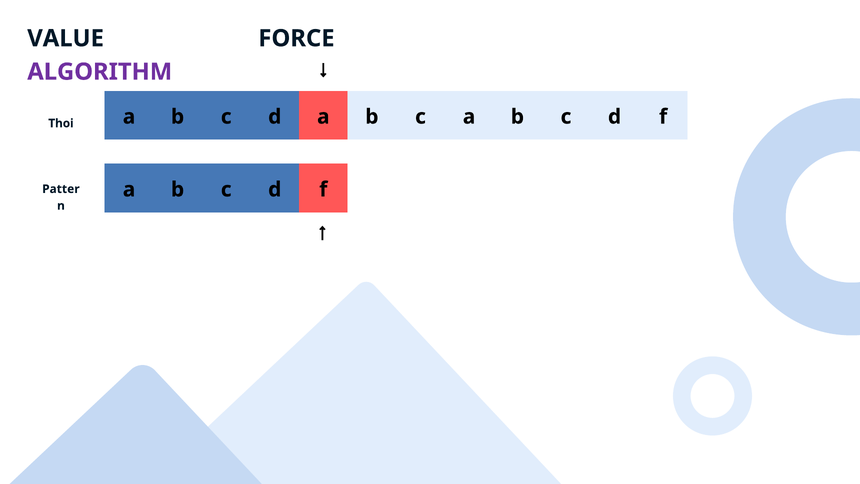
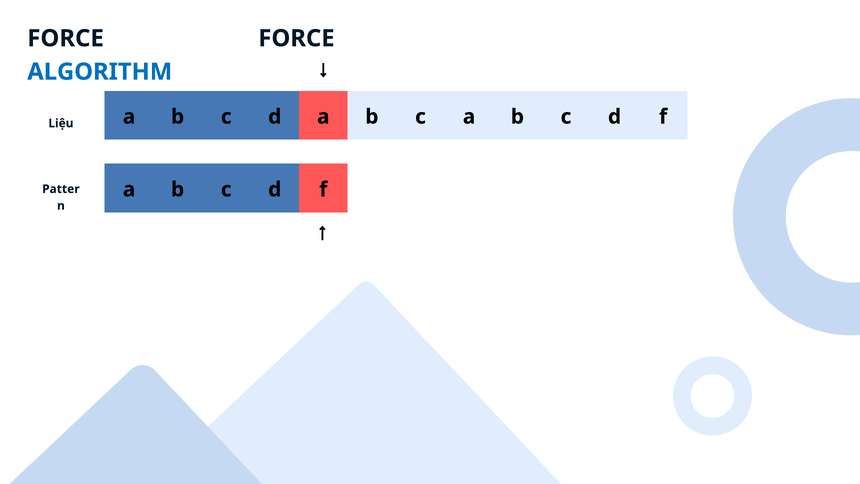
VALUE at (66, 38): VALUE -> FORCE
ALGORITHM colour: purple -> blue
Thoi: Thoi -> Liệu
